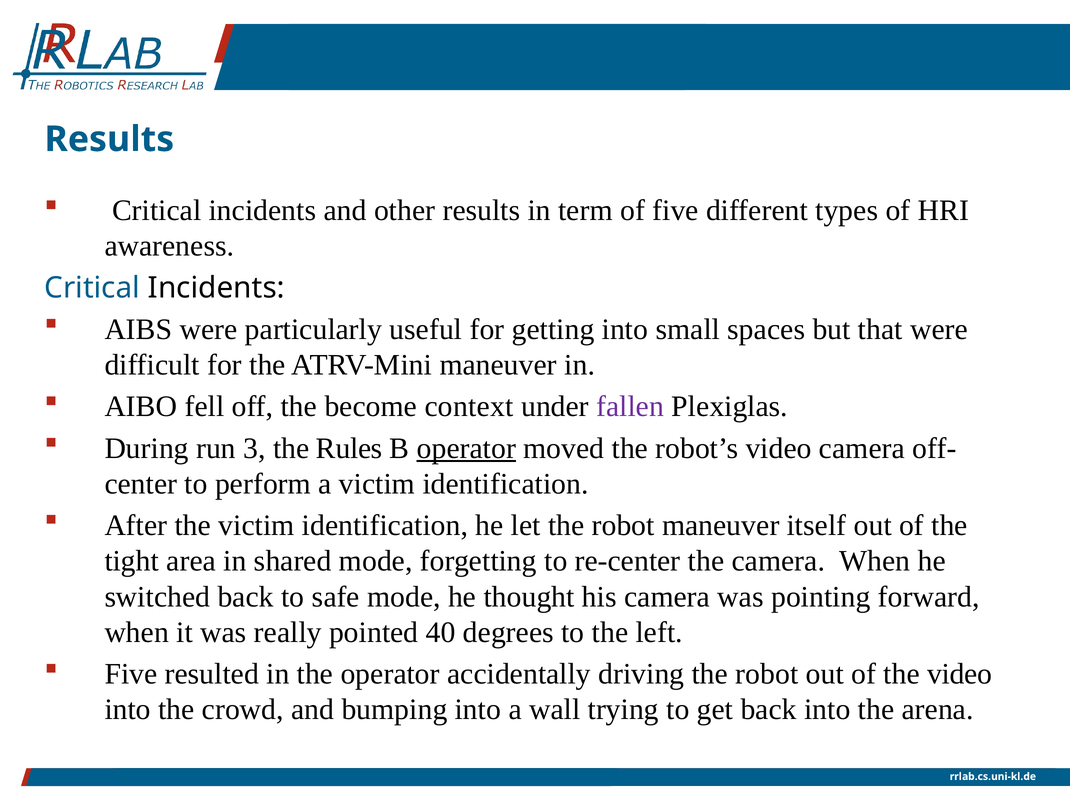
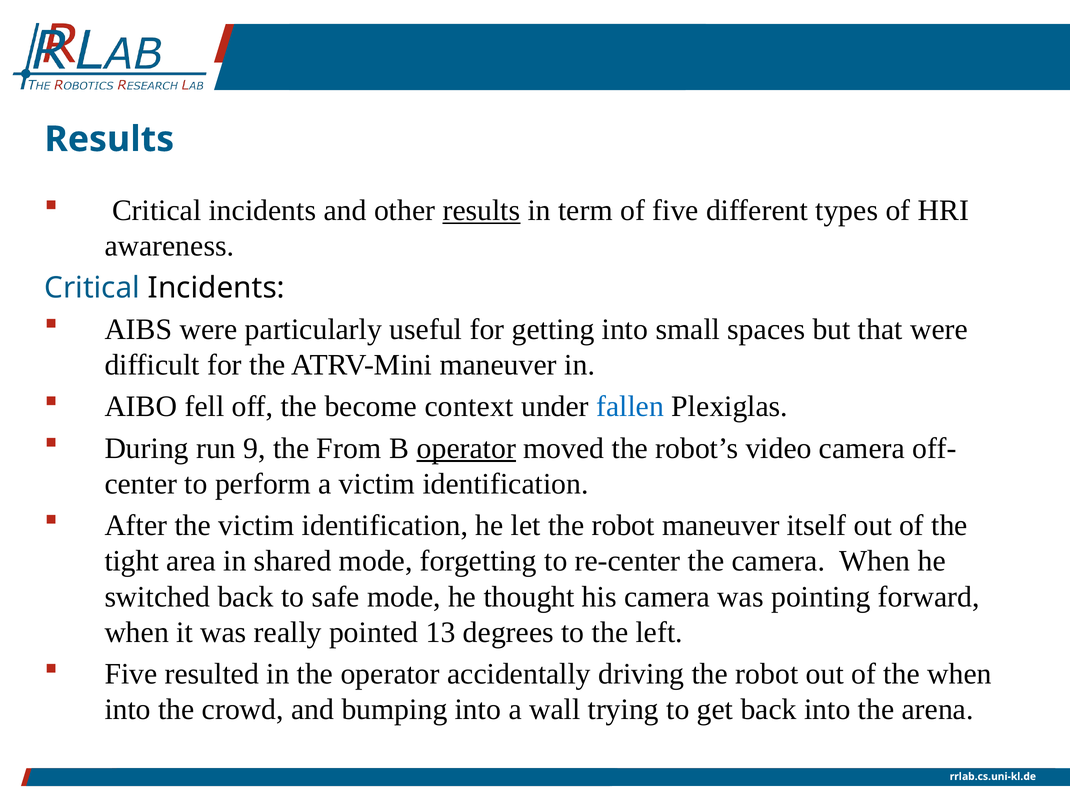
results at (481, 211) underline: none -> present
fallen colour: purple -> blue
3: 3 -> 9
Rules: Rules -> From
40: 40 -> 13
the video: video -> when
